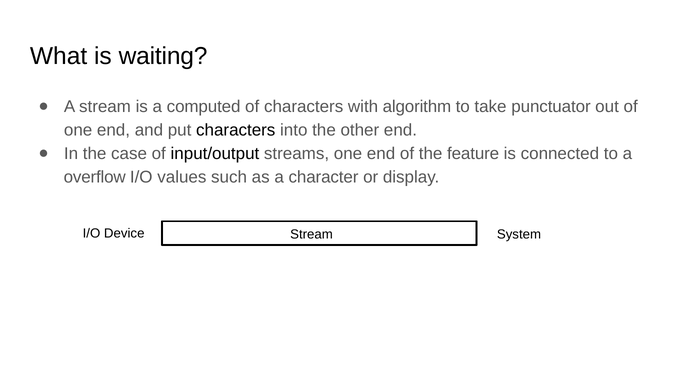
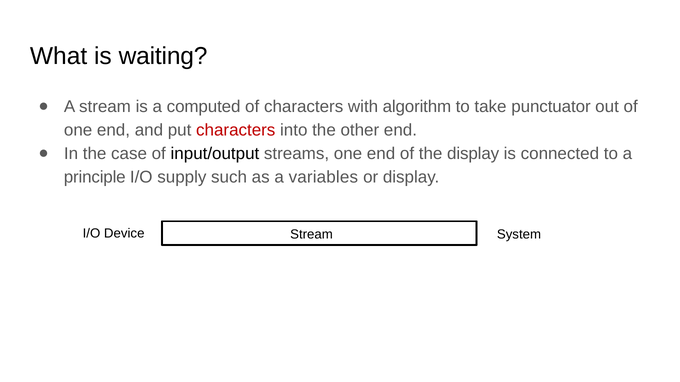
characters at (236, 130) colour: black -> red
the feature: feature -> display
overflow: overflow -> principle
values: values -> supply
character: character -> variables
